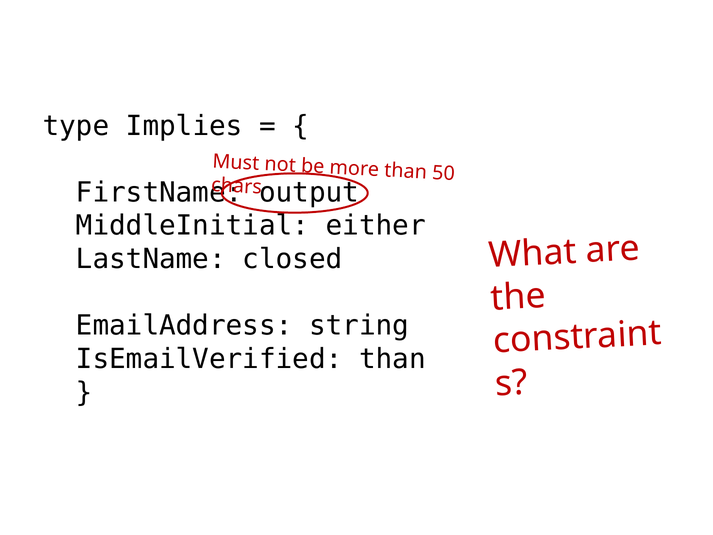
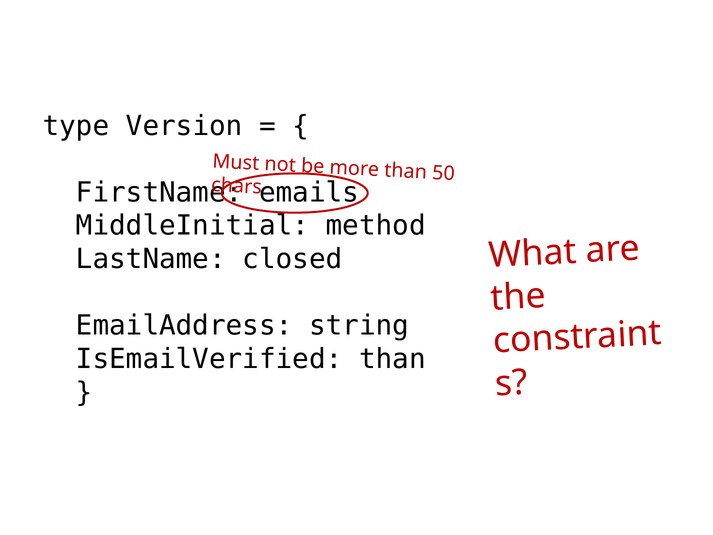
Implies: Implies -> Version
output: output -> emails
either: either -> method
